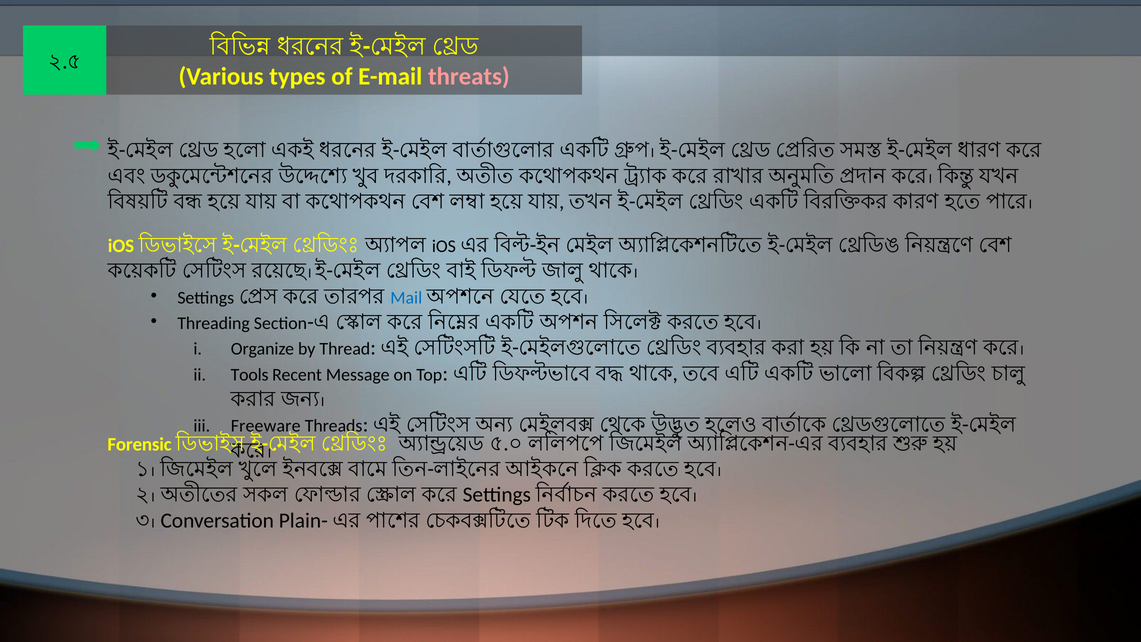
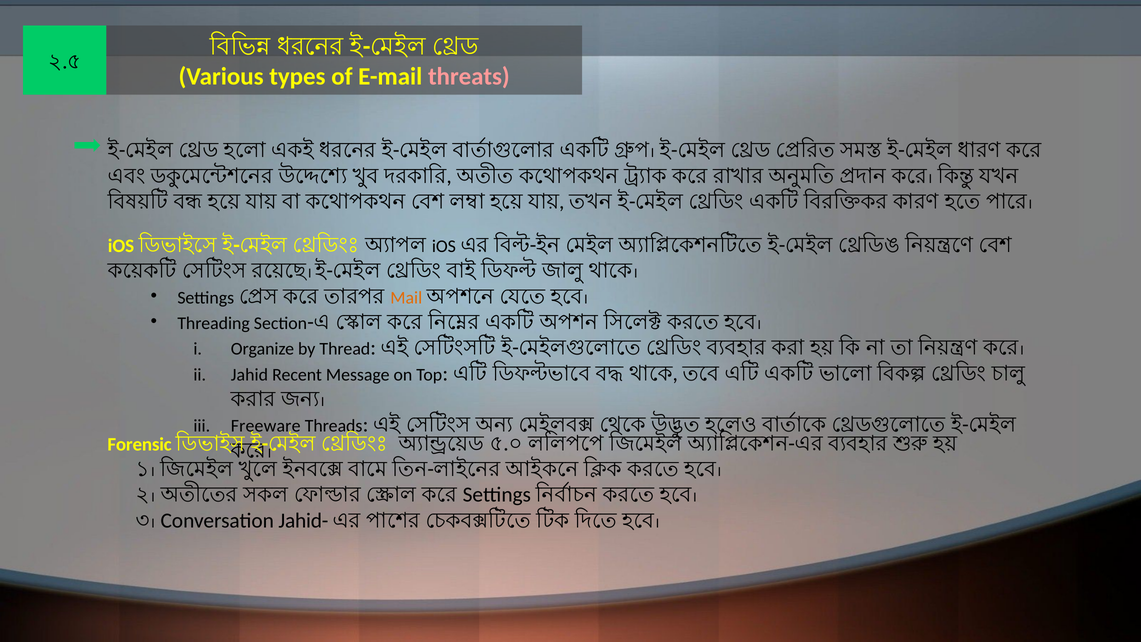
Mail colour: blue -> orange
Tools: Tools -> Jahid
Plain-: Plain- -> Jahid-
